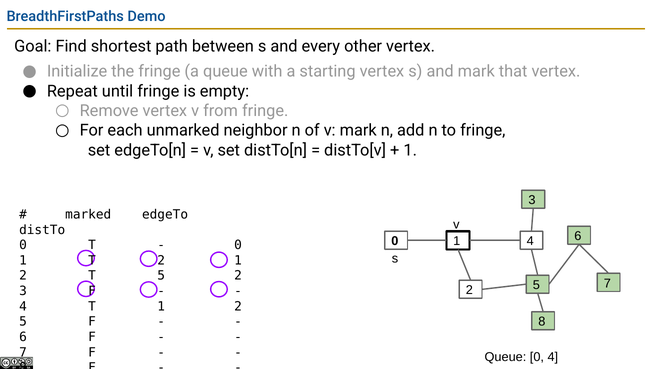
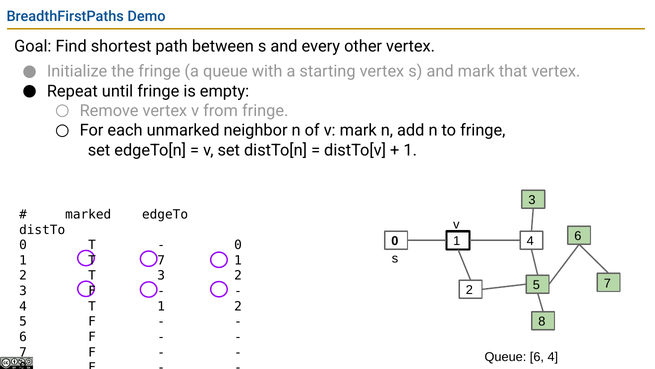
T 2: 2 -> 7
T 5: 5 -> 3
Queue 0: 0 -> 6
